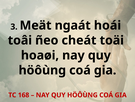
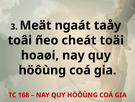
hoái: hoái -> taåy
